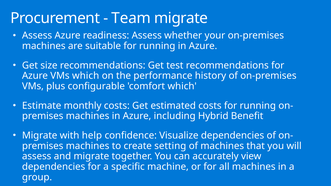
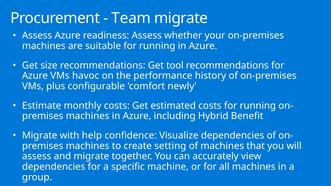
test: test -> tool
VMs which: which -> havoc
comfort which: which -> newly
